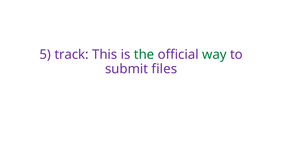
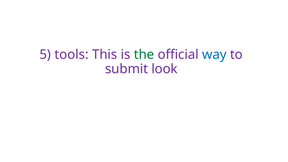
track: track -> tools
way colour: green -> blue
files: files -> look
